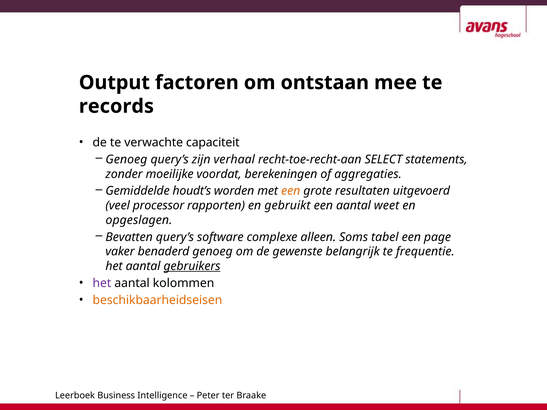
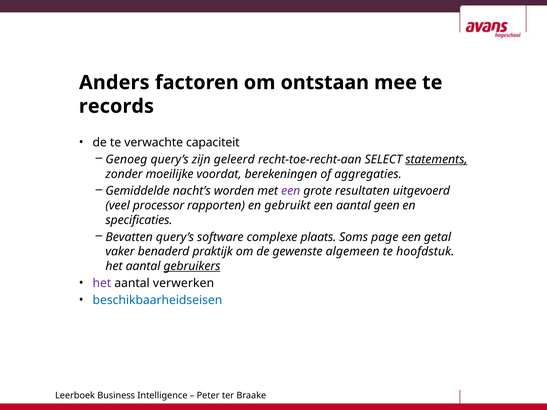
Output: Output -> Anders
verhaal: verhaal -> geleerd
statements underline: none -> present
houdt’s: houdt’s -> nacht’s
een at (291, 191) colour: orange -> purple
weet: weet -> geen
opgeslagen: opgeslagen -> specificaties
alleen: alleen -> plaats
tabel: tabel -> page
page: page -> getal
benaderd genoeg: genoeg -> praktijk
belangrijk: belangrijk -> algemeen
frequentie: frequentie -> hoofdstuk
kolommen: kolommen -> verwerken
beschikbaarheidseisen colour: orange -> blue
